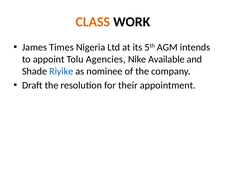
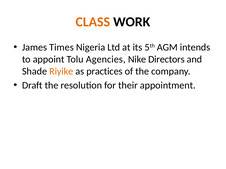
Available: Available -> Directors
Riyike colour: blue -> orange
nominee: nominee -> practices
